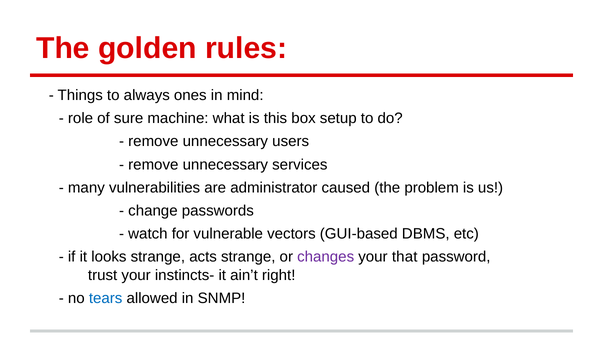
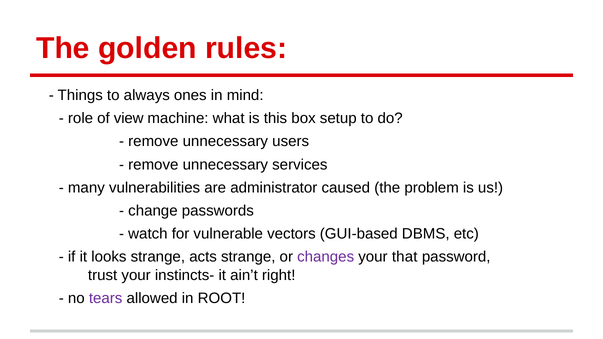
sure: sure -> view
tears colour: blue -> purple
SNMP: SNMP -> ROOT
